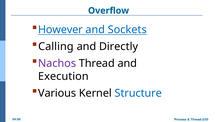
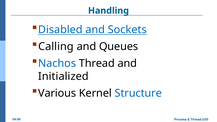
Overflow: Overflow -> Handling
However: However -> Disabled
Directly: Directly -> Queues
Nachos colour: purple -> blue
Execution: Execution -> Initialized
